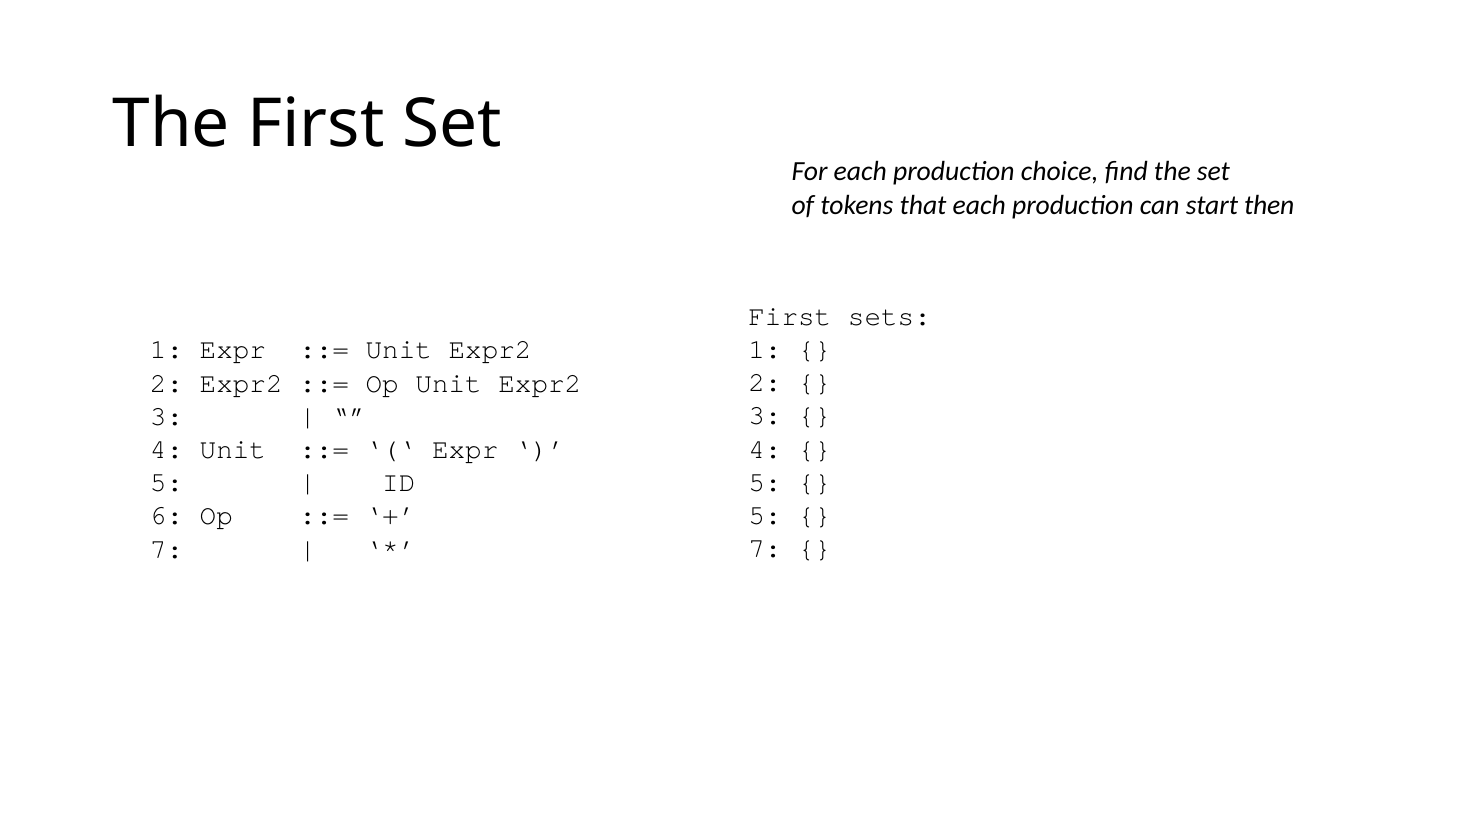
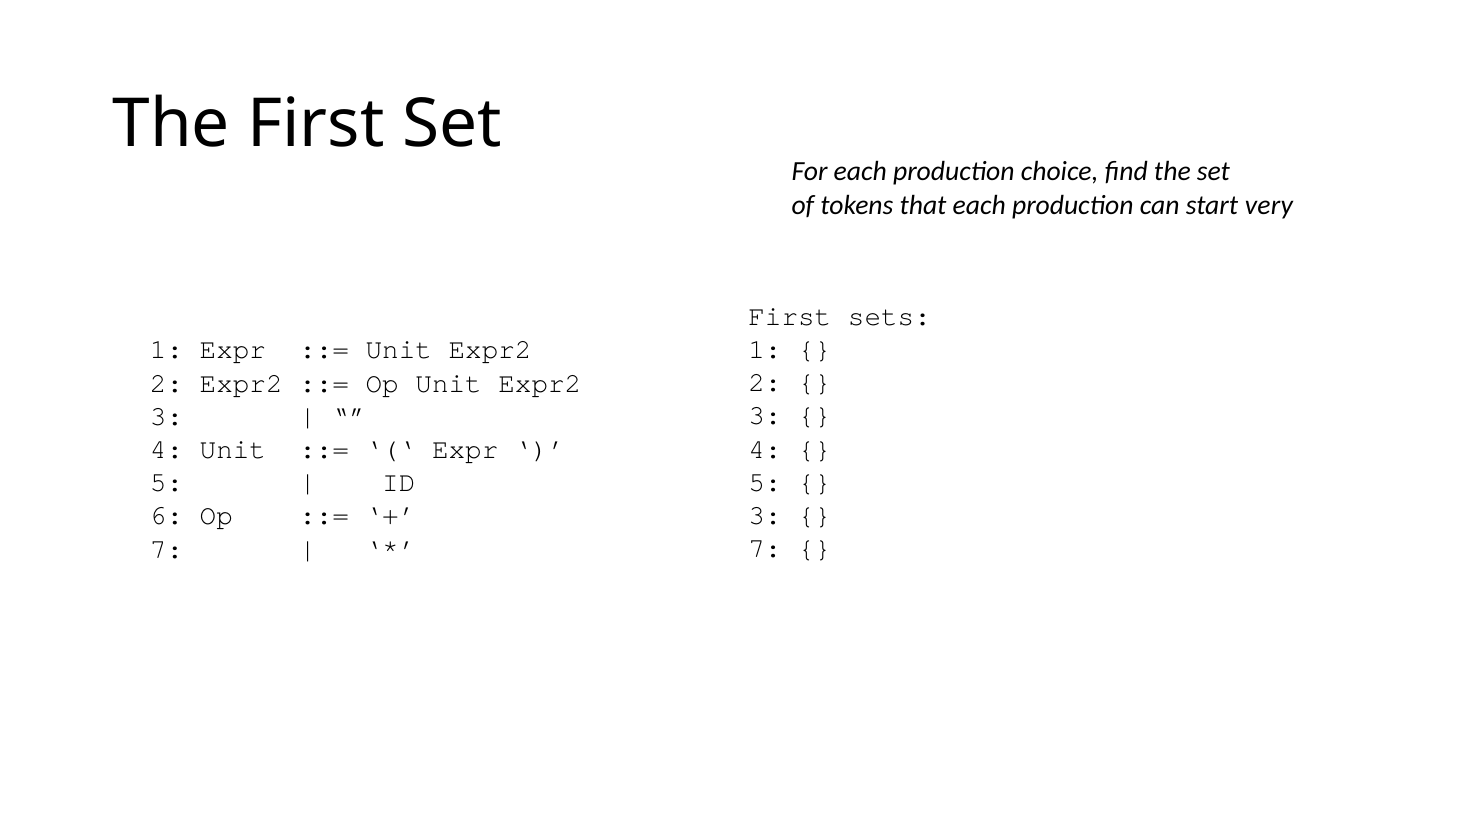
then: then -> very
5 at (765, 515): 5 -> 3
